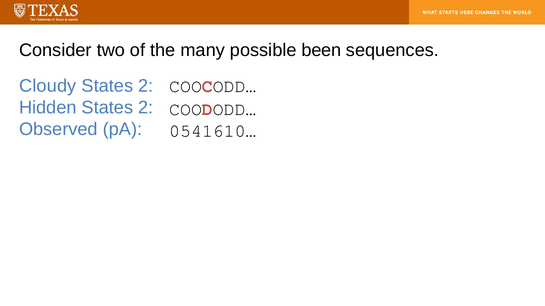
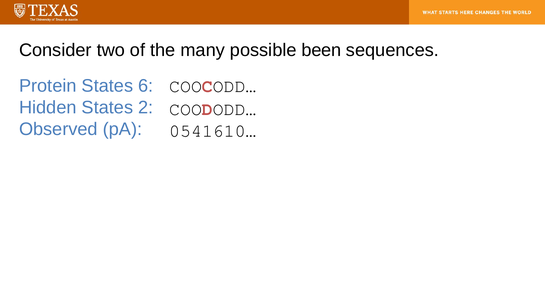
Cloudy: Cloudy -> Protein
2 at (146, 86): 2 -> 6
